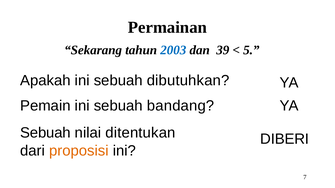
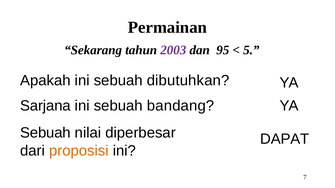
2003 colour: blue -> purple
39: 39 -> 95
Pemain: Pemain -> Sarjana
ditentukan: ditentukan -> diperbesar
DIBERI: DIBERI -> DAPAT
